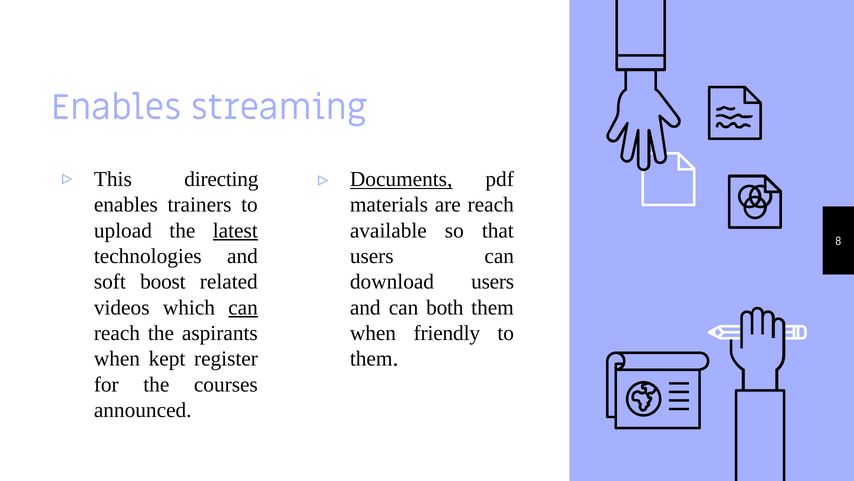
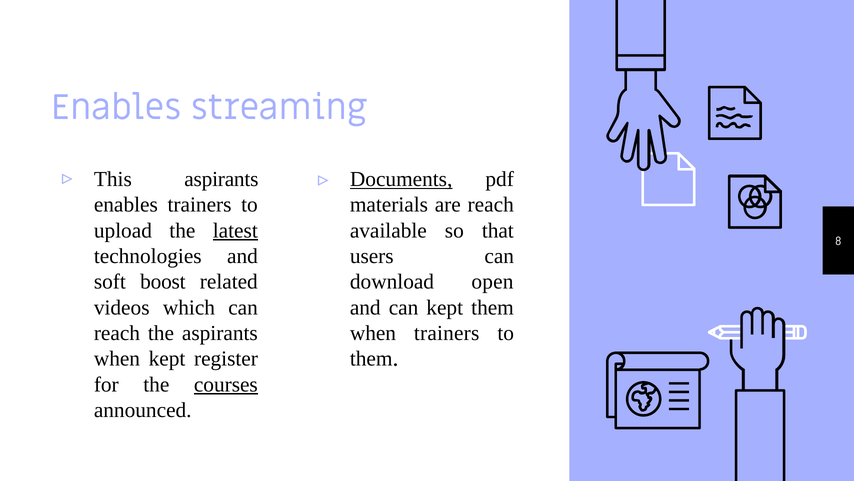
This directing: directing -> aspirants
download users: users -> open
can at (243, 307) underline: present -> none
can both: both -> kept
when friendly: friendly -> trainers
courses underline: none -> present
